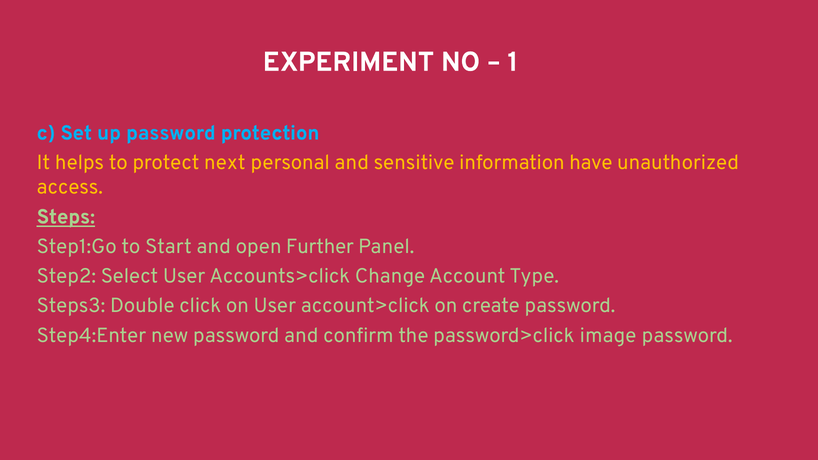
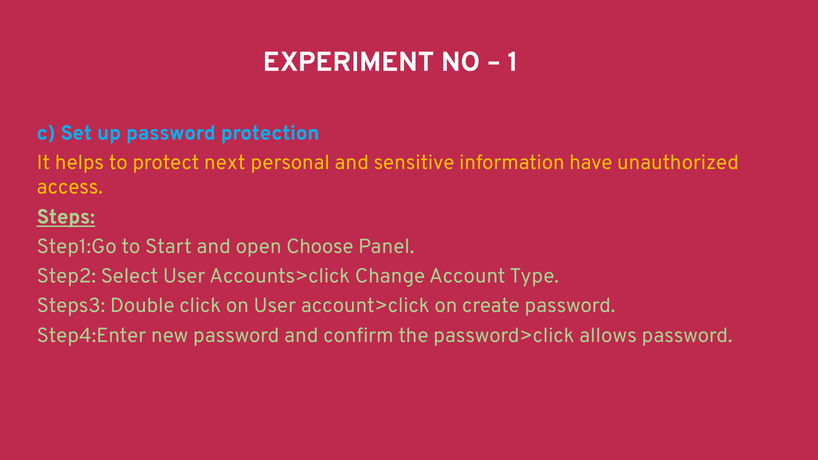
Further: Further -> Choose
image: image -> allows
